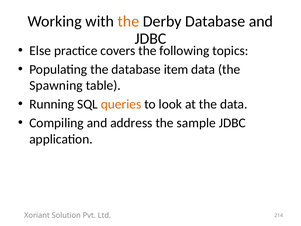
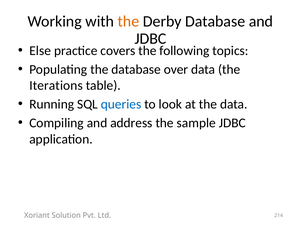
item: item -> over
Spawning: Spawning -> Iterations
queries colour: orange -> blue
